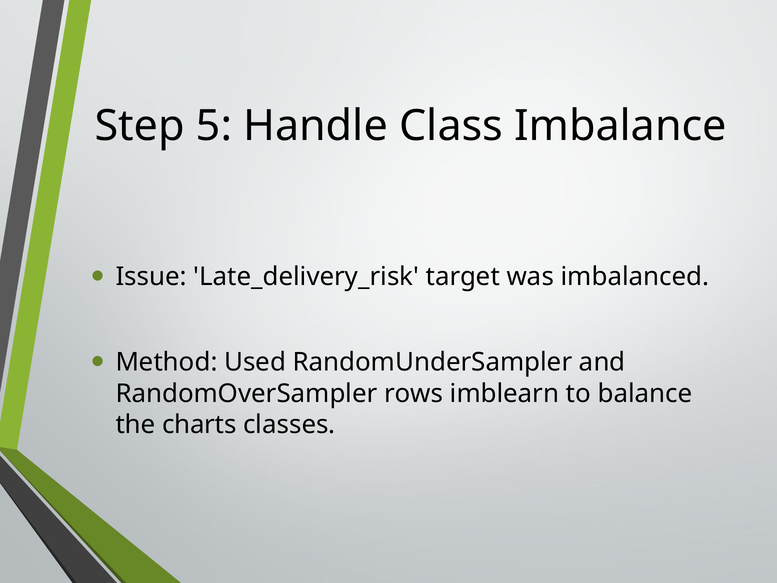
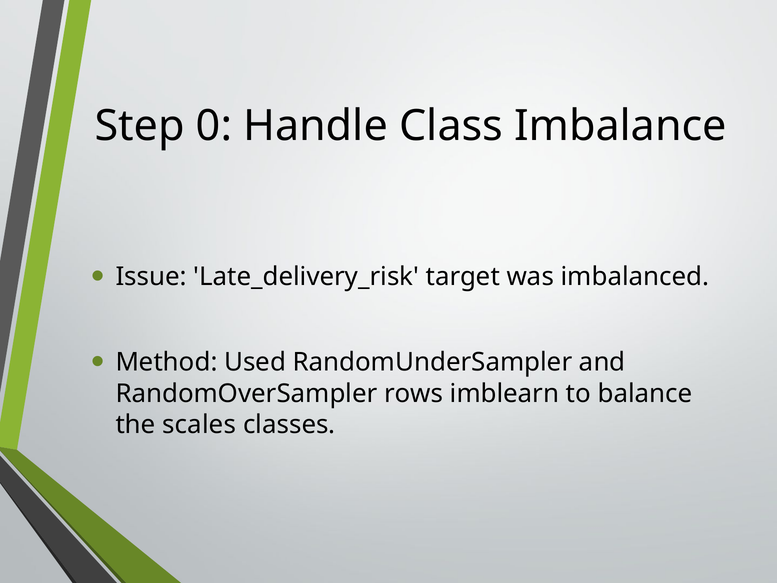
5: 5 -> 0
charts: charts -> scales
